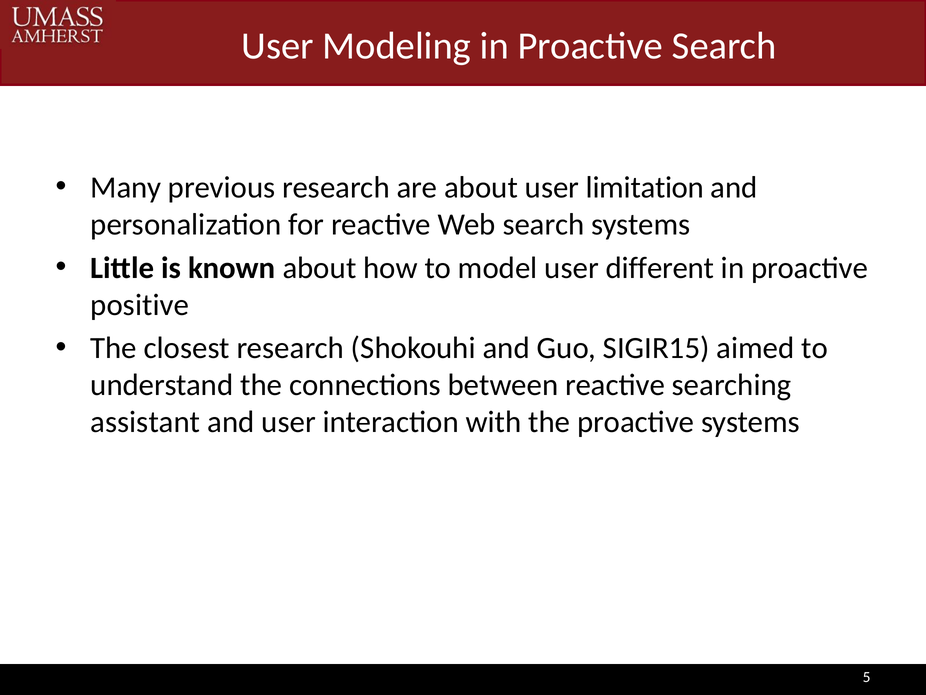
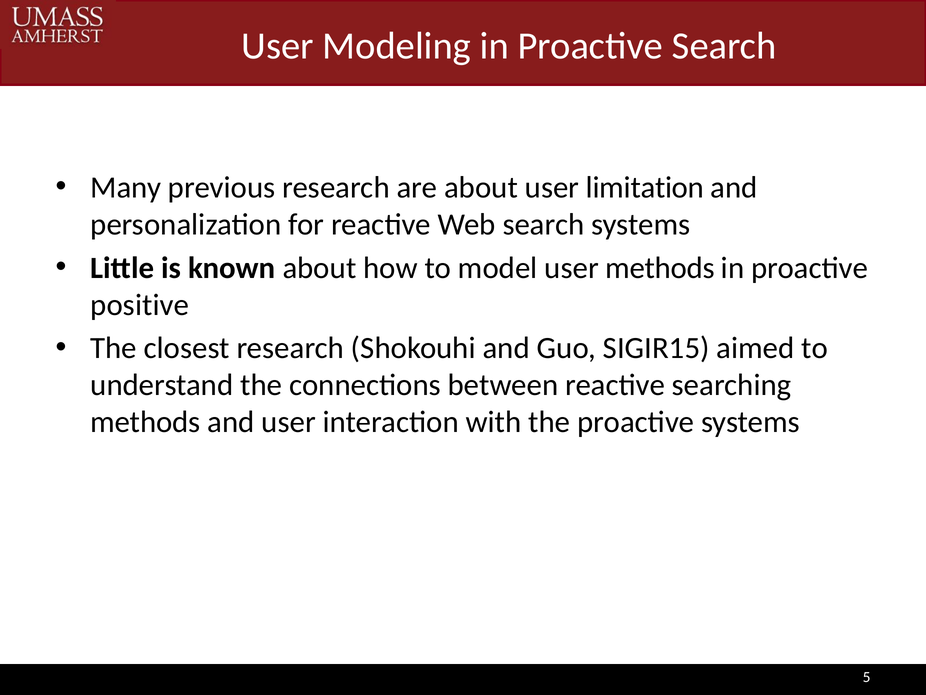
user different: different -> methods
assistant at (145, 422): assistant -> methods
